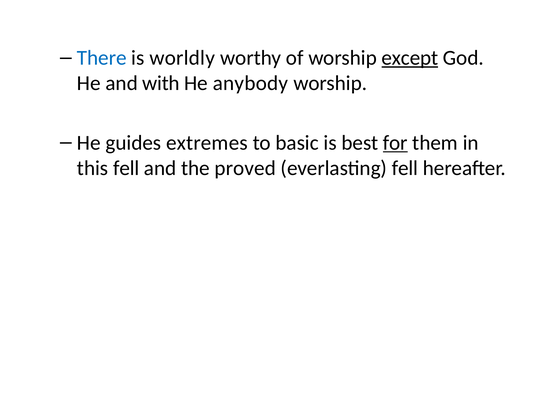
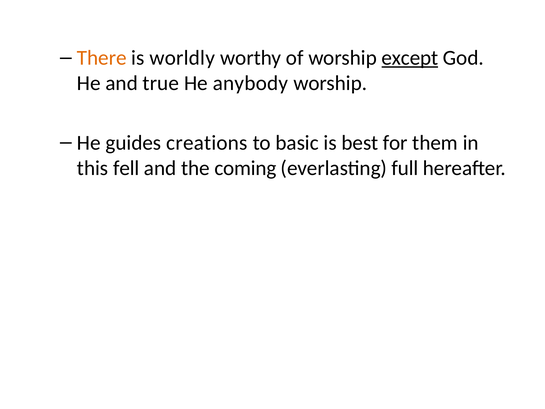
There colour: blue -> orange
with: with -> true
extremes: extremes -> creations
for underline: present -> none
proved: proved -> coming
everlasting fell: fell -> full
